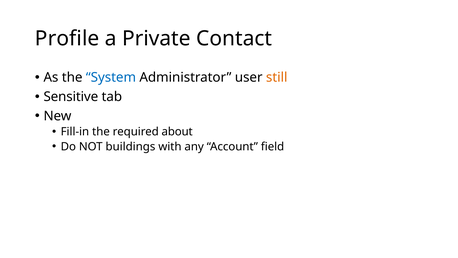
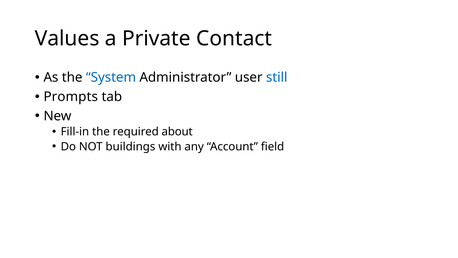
Profile: Profile -> Values
still colour: orange -> blue
Sensitive: Sensitive -> Prompts
